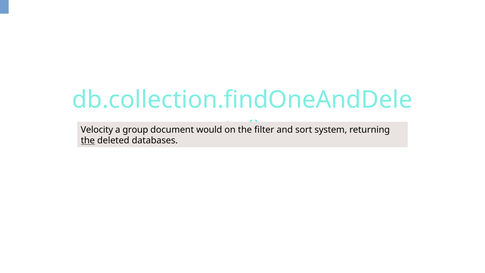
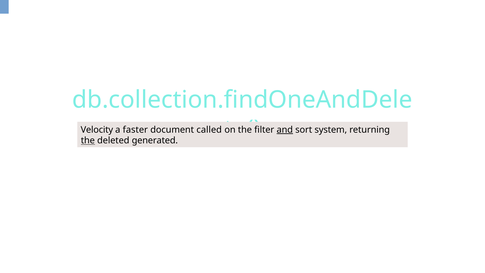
group: group -> faster
would: would -> called
and underline: none -> present
databases: databases -> generated
